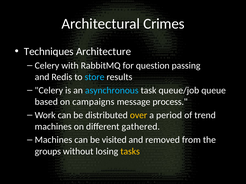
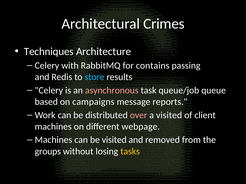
question: question -> contains
asynchronous colour: light blue -> pink
process: process -> reports
over colour: yellow -> pink
a period: period -> visited
trend: trend -> client
gathered: gathered -> webpage
